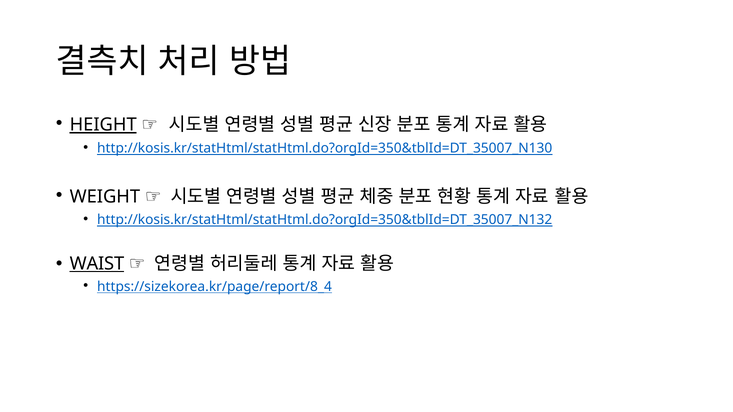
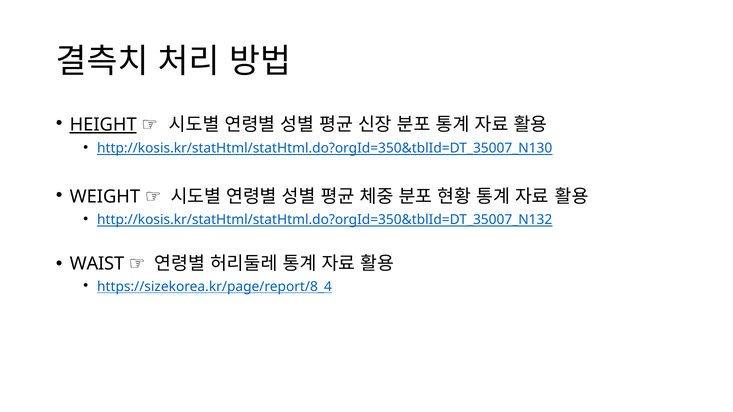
WAIST underline: present -> none
